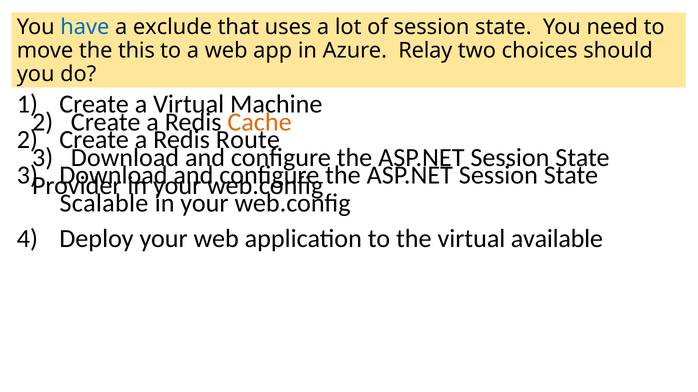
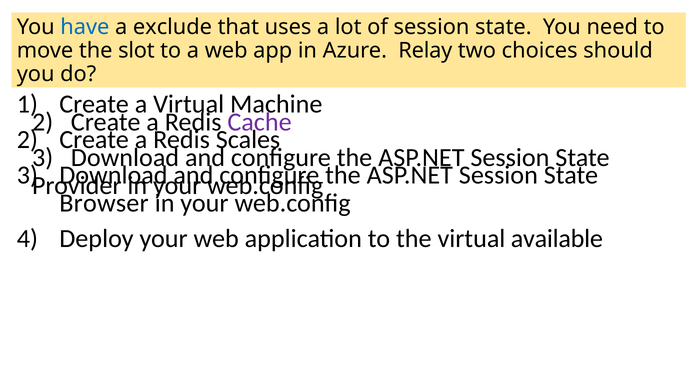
this: this -> slot
Cache colour: orange -> purple
Route: Route -> Scales
Scalable: Scalable -> Browser
